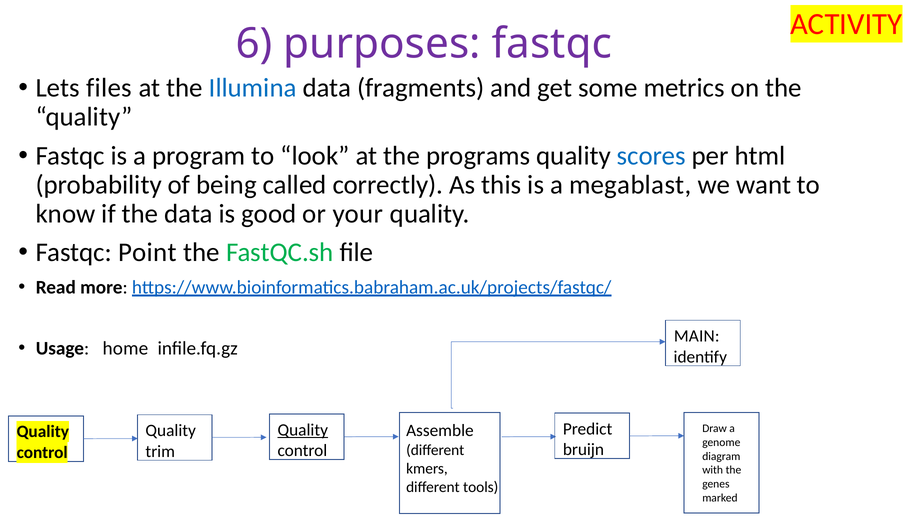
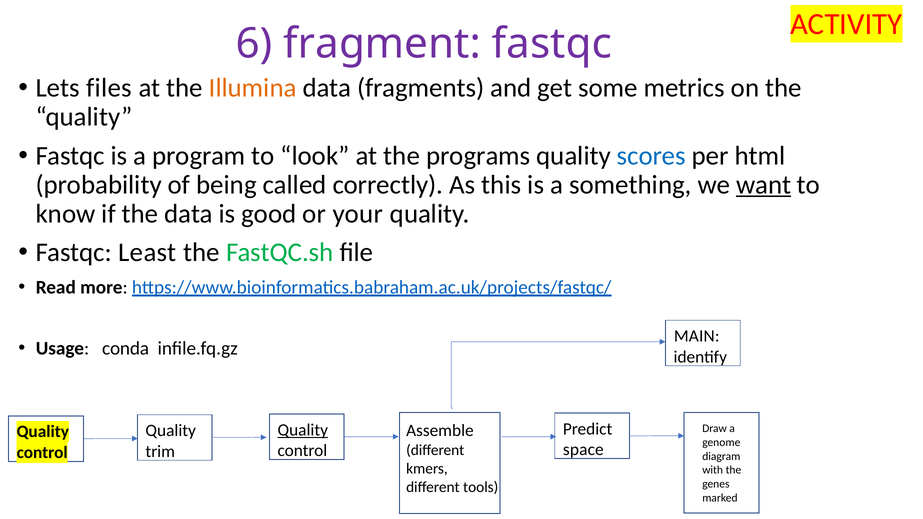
purposes: purposes -> fragment
Illumina colour: blue -> orange
megablast: megablast -> something
want underline: none -> present
Point: Point -> Least
home: home -> conda
bruijn: bruijn -> space
